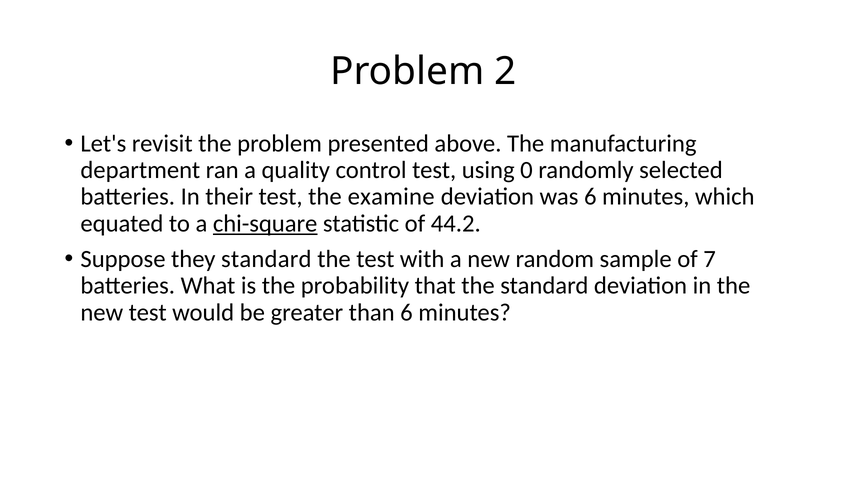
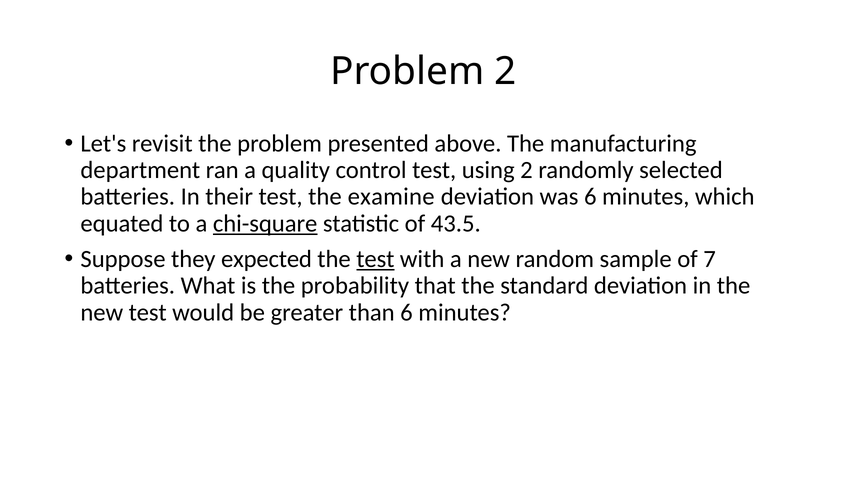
using 0: 0 -> 2
44.2: 44.2 -> 43.5
they standard: standard -> expected
test at (375, 259) underline: none -> present
